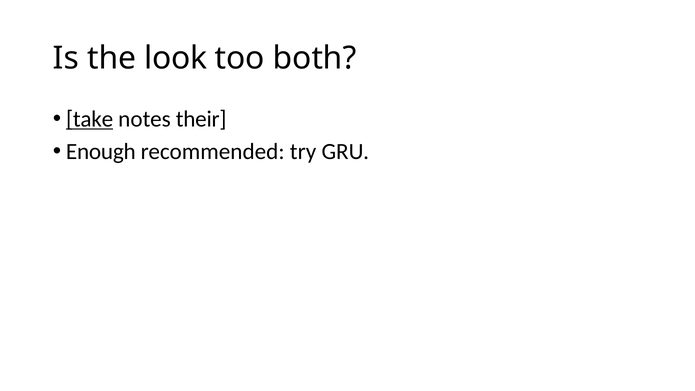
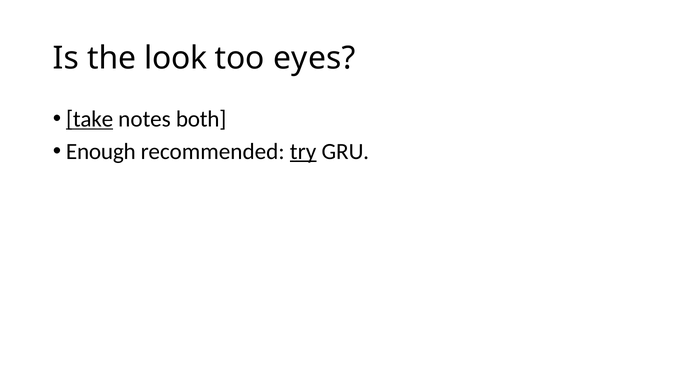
both: both -> eyes
their: their -> both
try underline: none -> present
